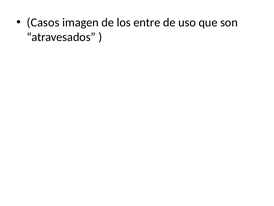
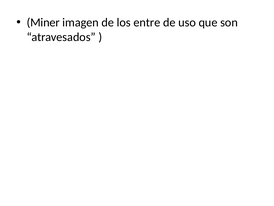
Casos: Casos -> Miner
